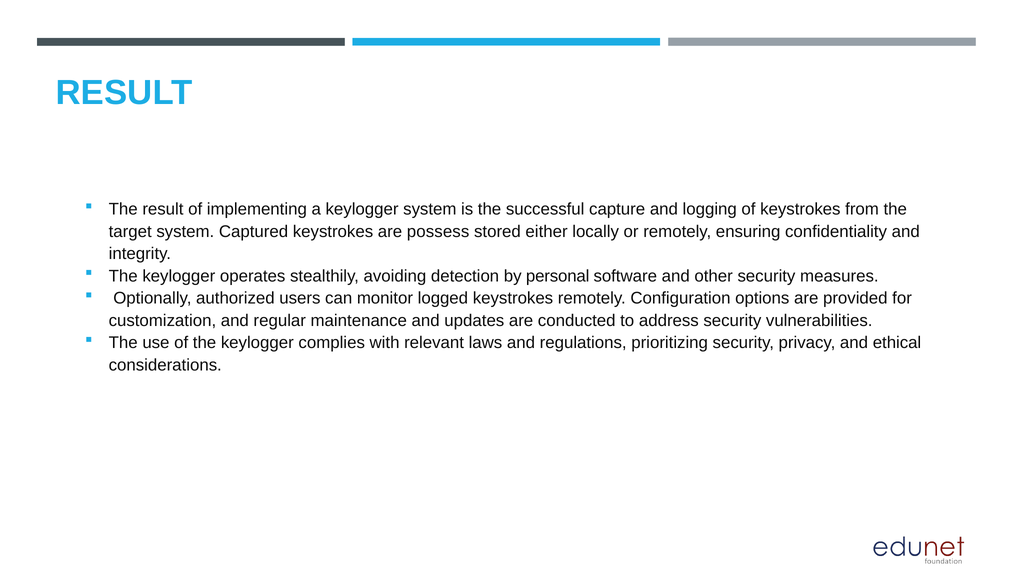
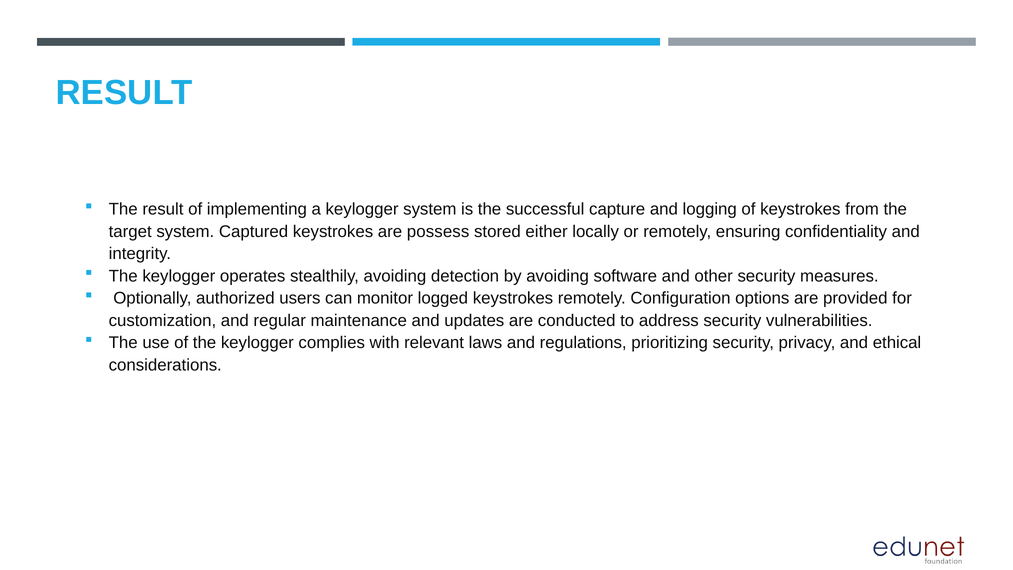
by personal: personal -> avoiding
